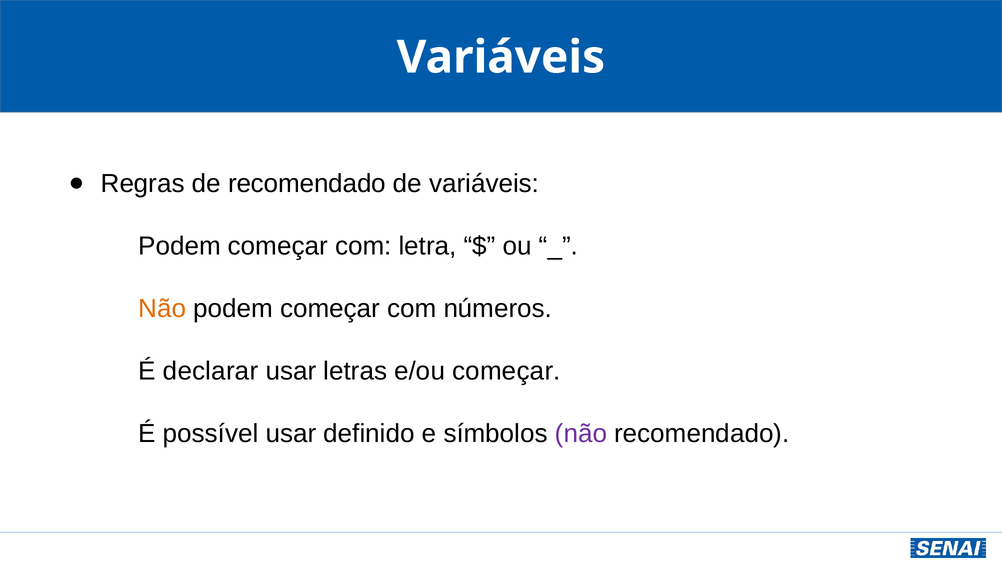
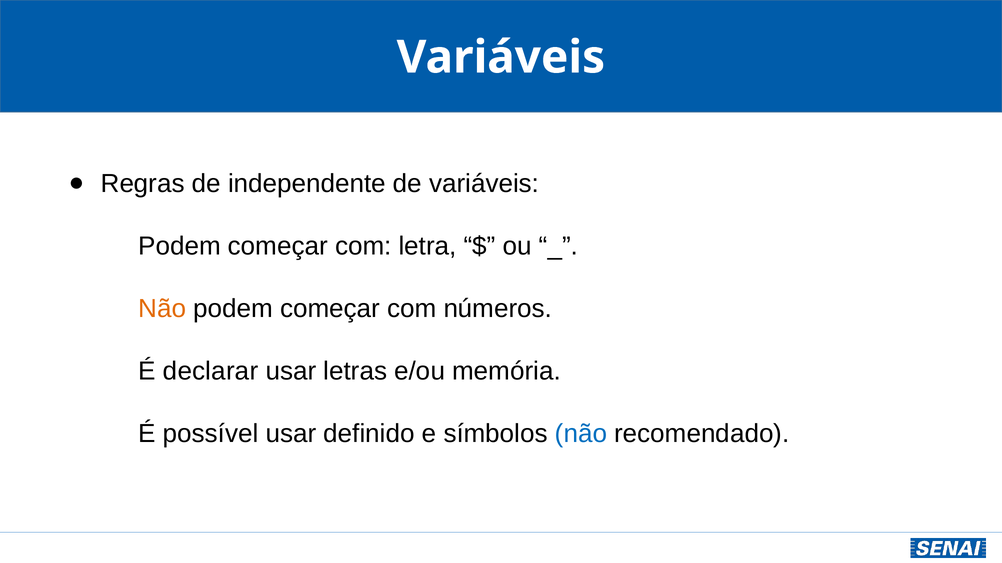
de recomendado: recomendado -> independente
e/ou começar: começar -> memória
não at (581, 434) colour: purple -> blue
